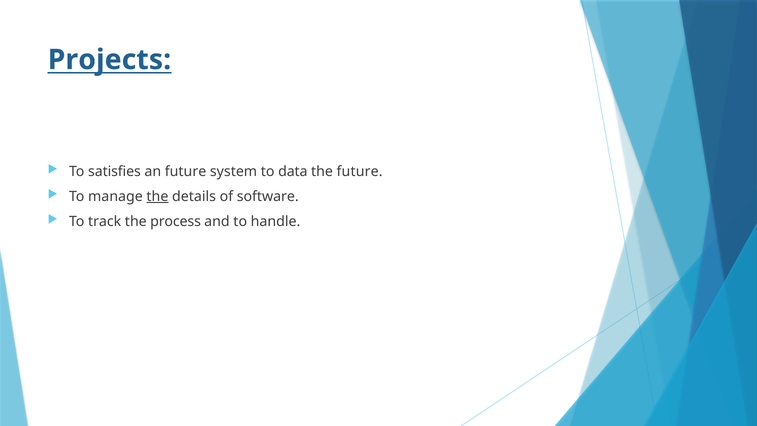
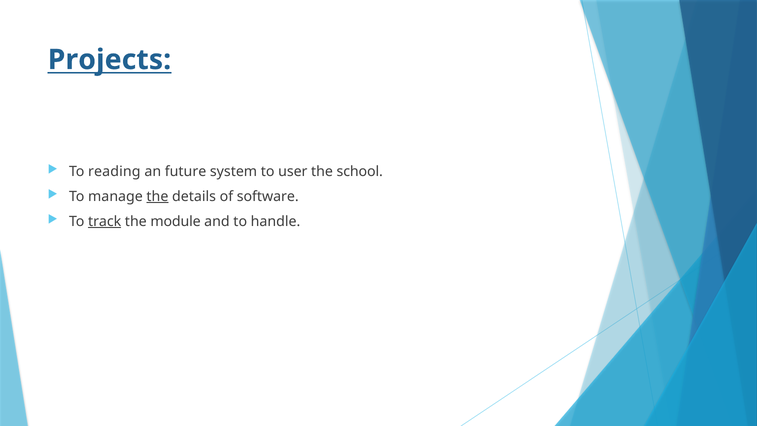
satisfies: satisfies -> reading
data: data -> user
the future: future -> school
track underline: none -> present
process: process -> module
